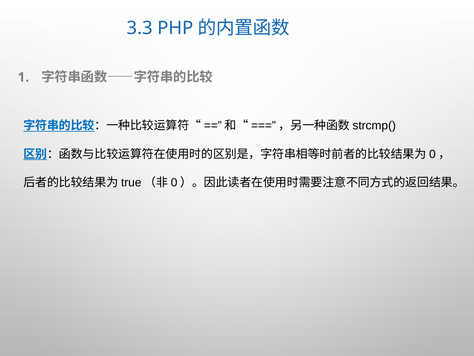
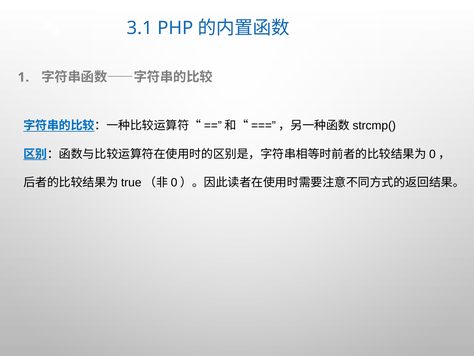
3.3: 3.3 -> 3.1
